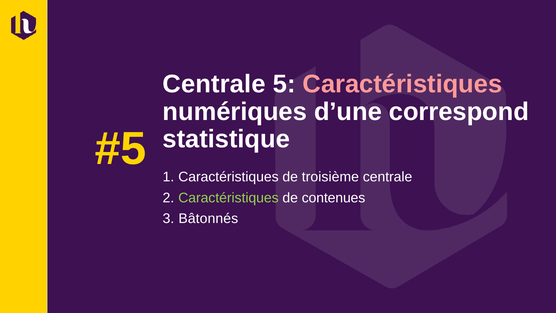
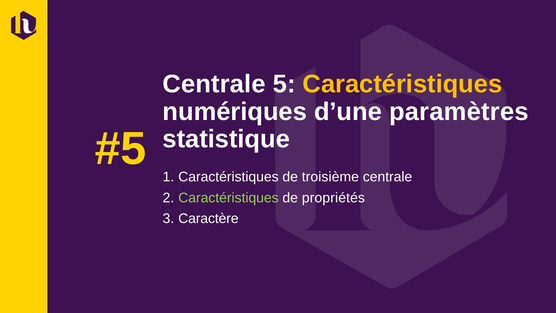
Caractéristiques at (402, 84) colour: pink -> yellow
correspond: correspond -> paramètres
contenues: contenues -> propriétés
Bâtonnés: Bâtonnés -> Caractère
